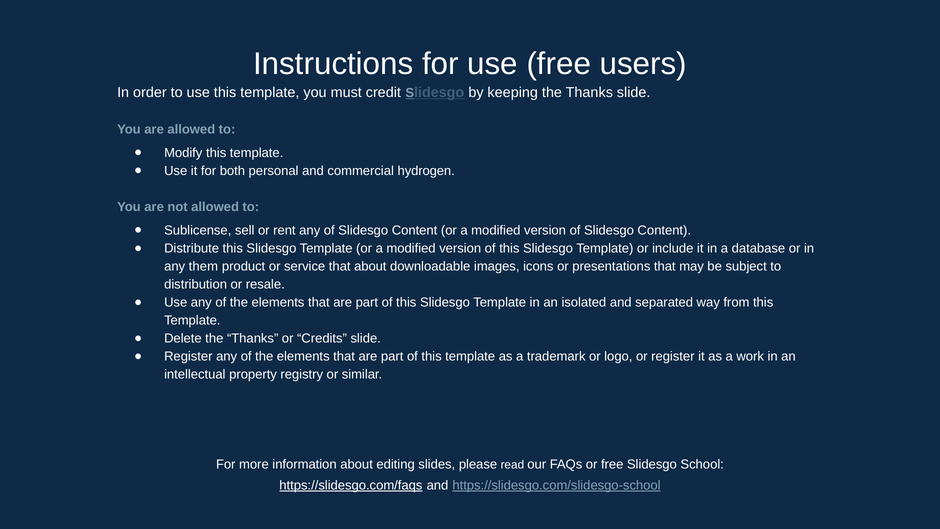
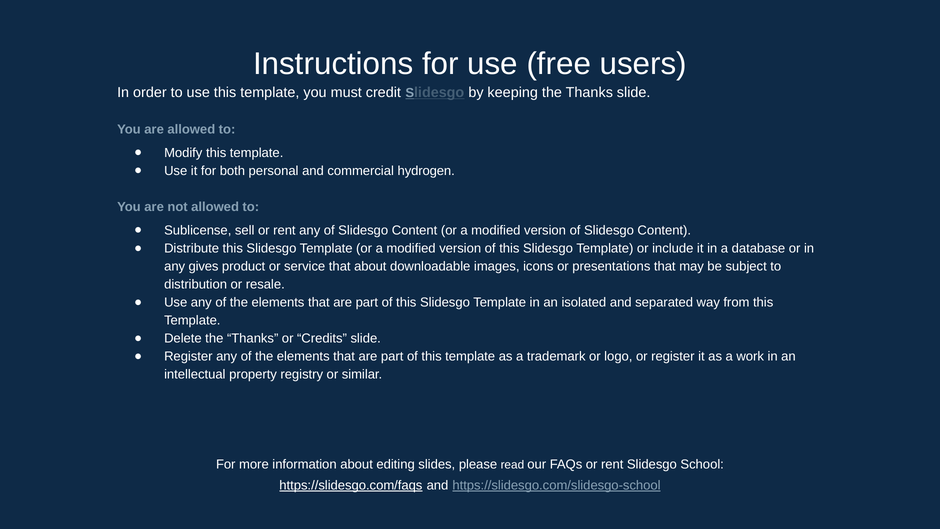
them: them -> gives
FAQs or free: free -> rent
